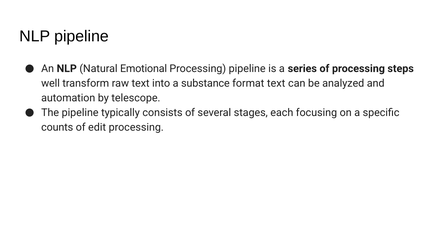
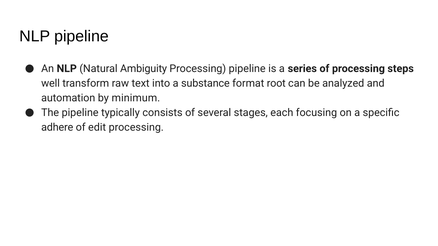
Emotional: Emotional -> Ambiguity
format text: text -> root
telescope: telescope -> minimum
counts: counts -> adhere
